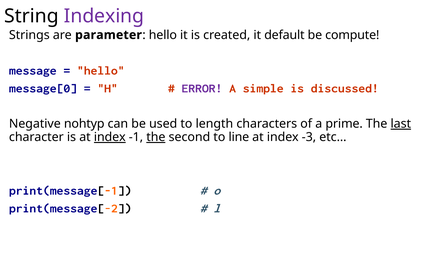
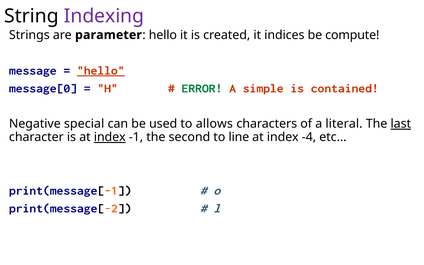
default: default -> indices
hello at (101, 70) underline: none -> present
ERROR colour: purple -> green
discussed: discussed -> contained
nohtyp: nohtyp -> special
length: length -> allows
prime: prime -> literal
the at (156, 137) underline: present -> none
-3: -3 -> -4
